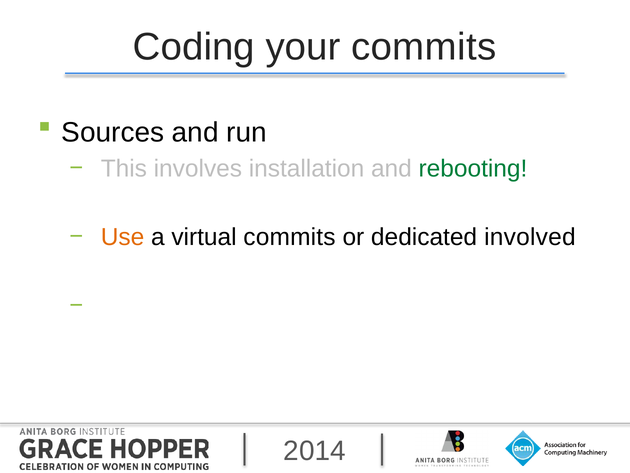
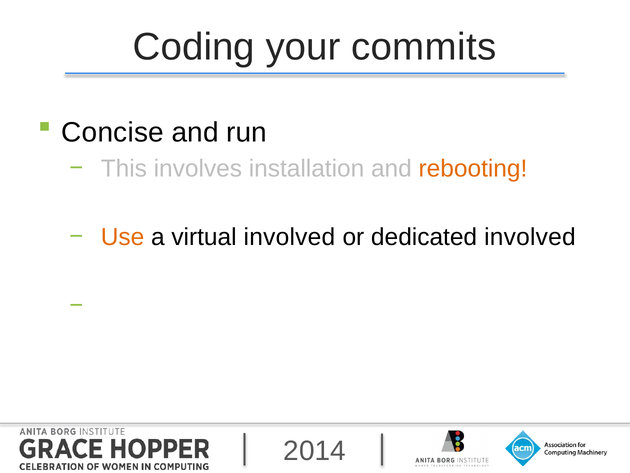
Sources: Sources -> Concise
rebooting colour: green -> orange
virtual commits: commits -> involved
